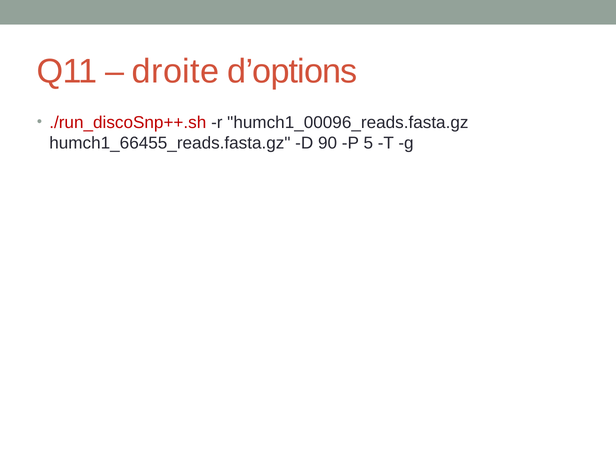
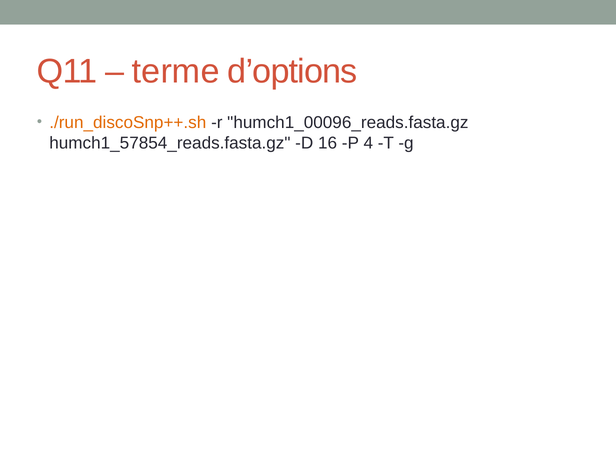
droite: droite -> terme
./run_discoSnp++.sh colour: red -> orange
humch1_66455_reads.fasta.gz: humch1_66455_reads.fasta.gz -> humch1_57854_reads.fasta.gz
90: 90 -> 16
5: 5 -> 4
